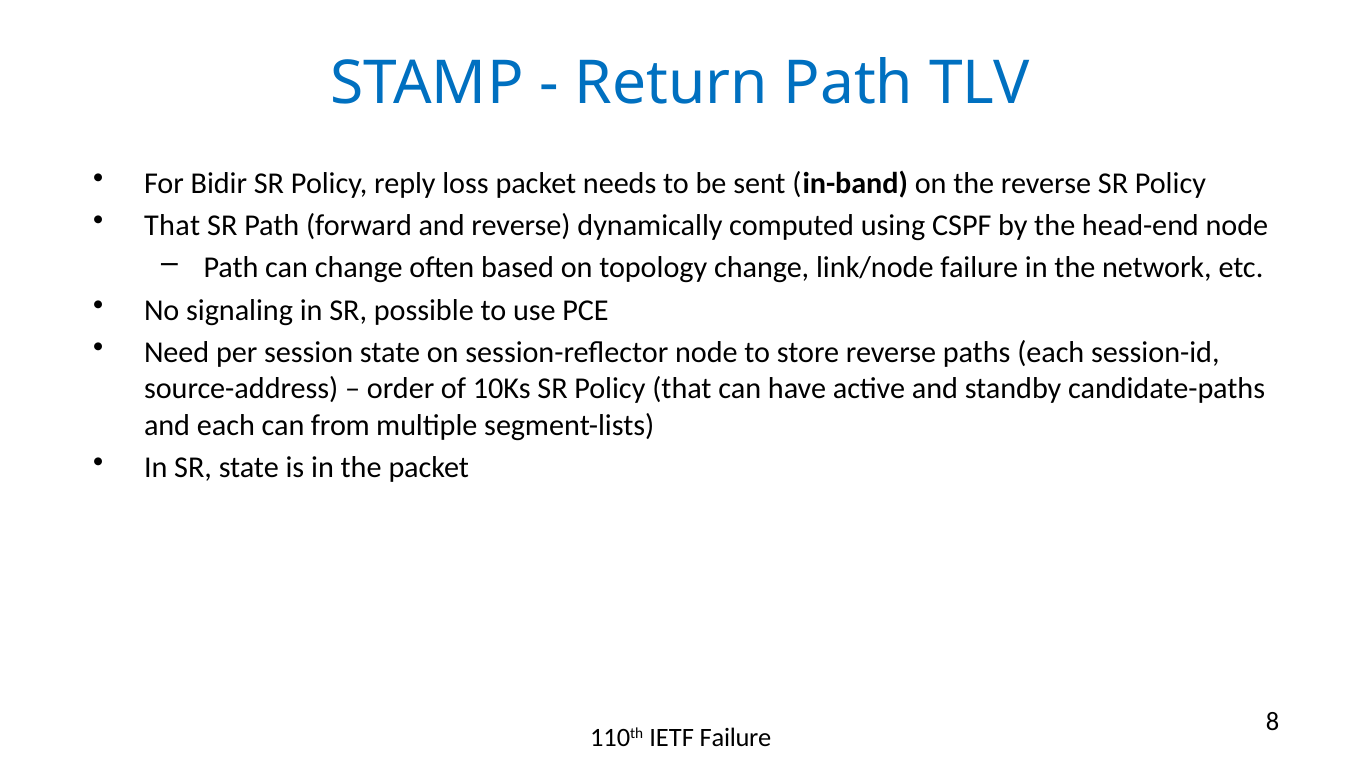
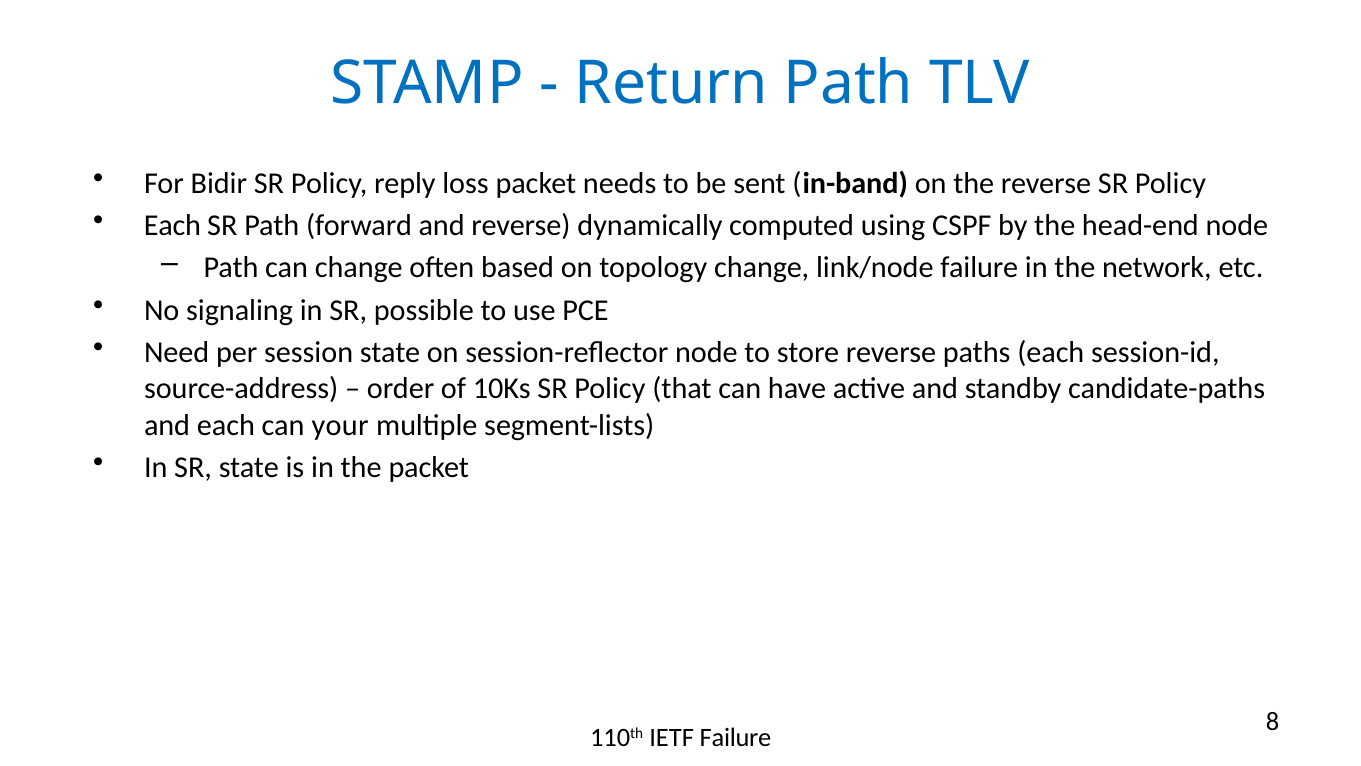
That at (172, 225): That -> Each
from: from -> your
